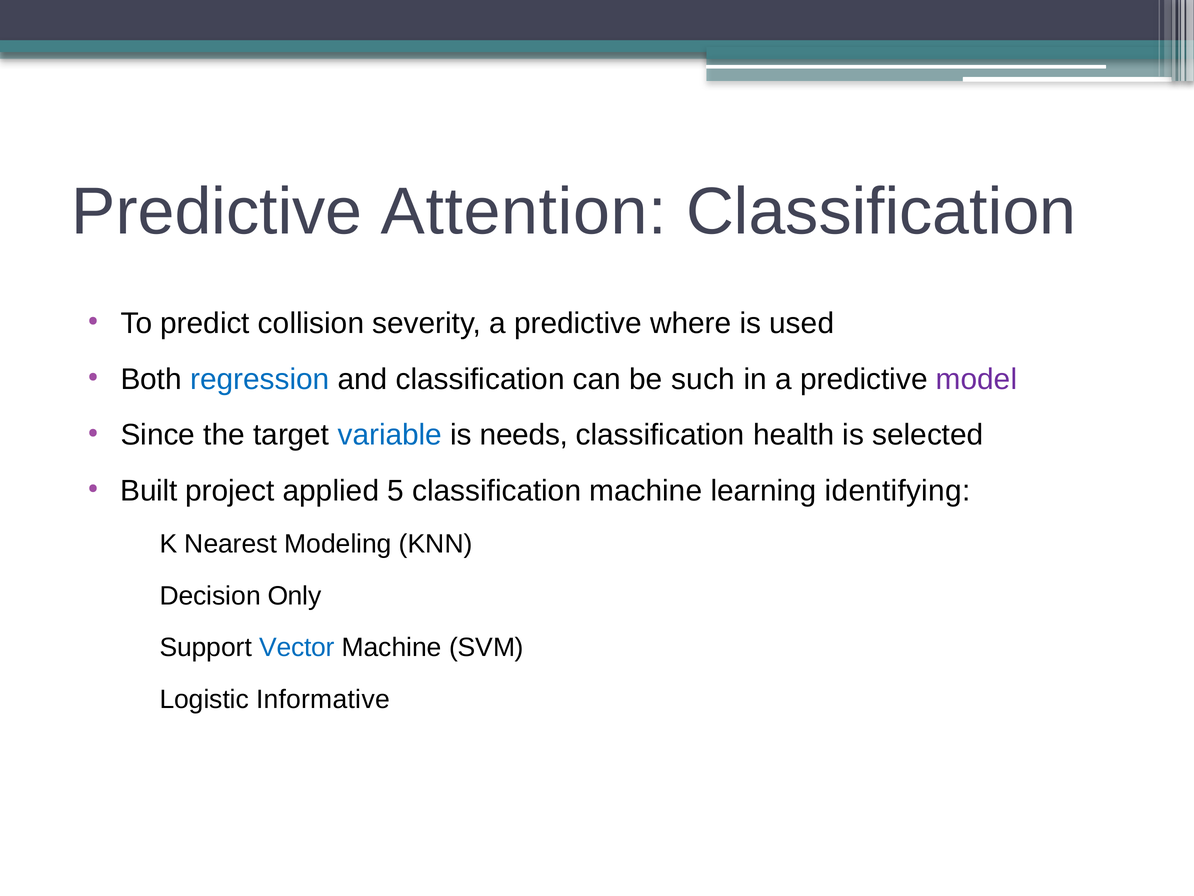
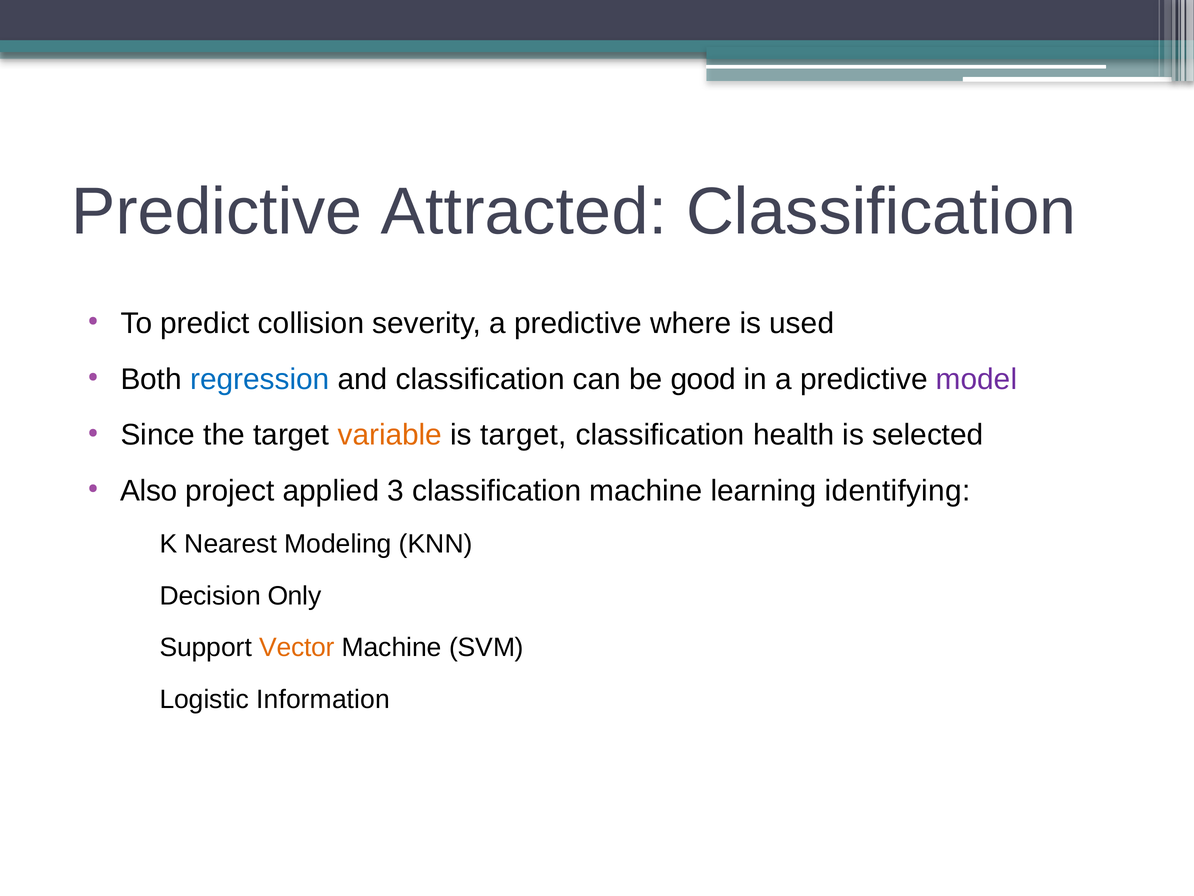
Attention: Attention -> Attracted
such: such -> good
variable colour: blue -> orange
is needs: needs -> target
Built: Built -> Also
5: 5 -> 3
Vector colour: blue -> orange
Informative: Informative -> Information
